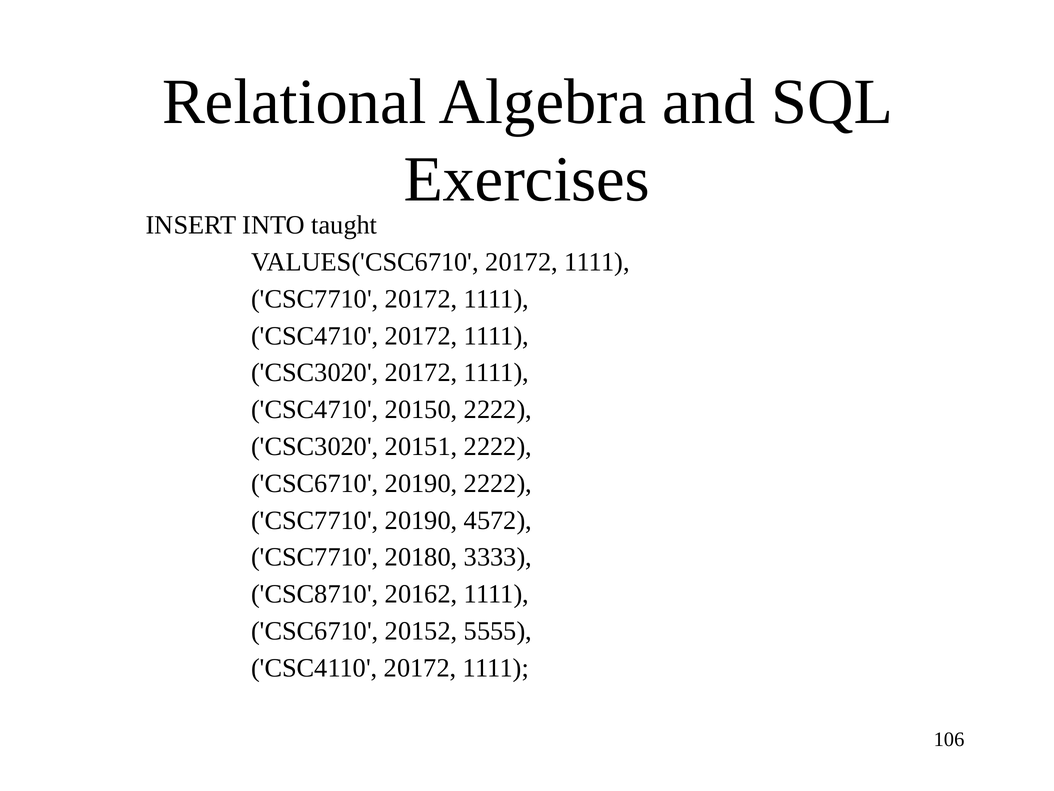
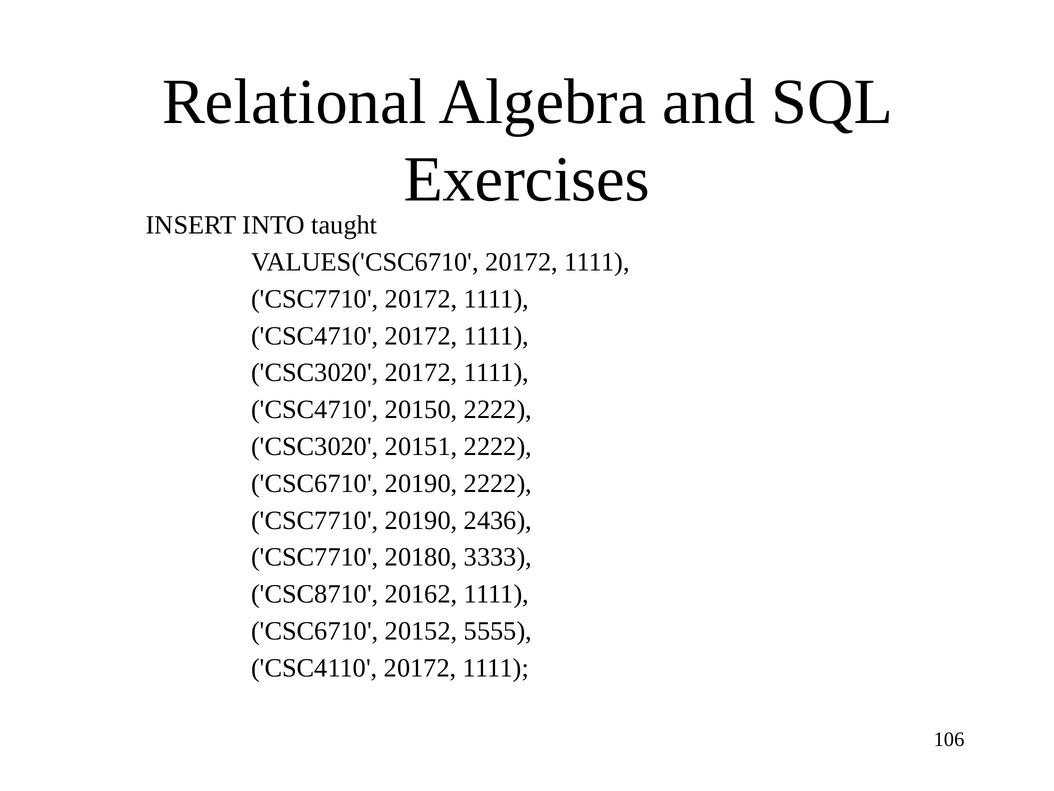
4572: 4572 -> 2436
